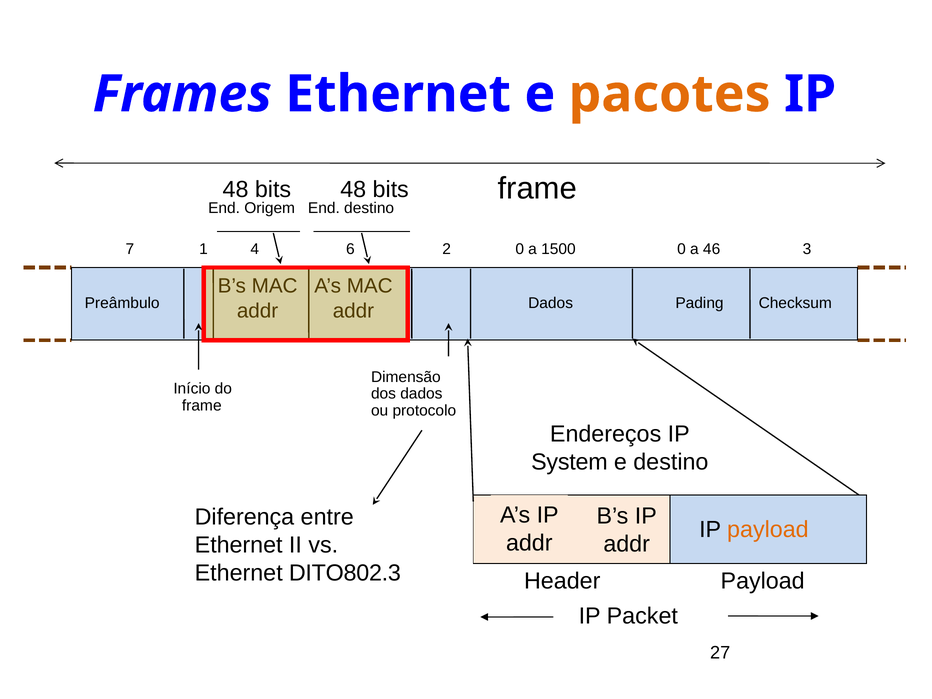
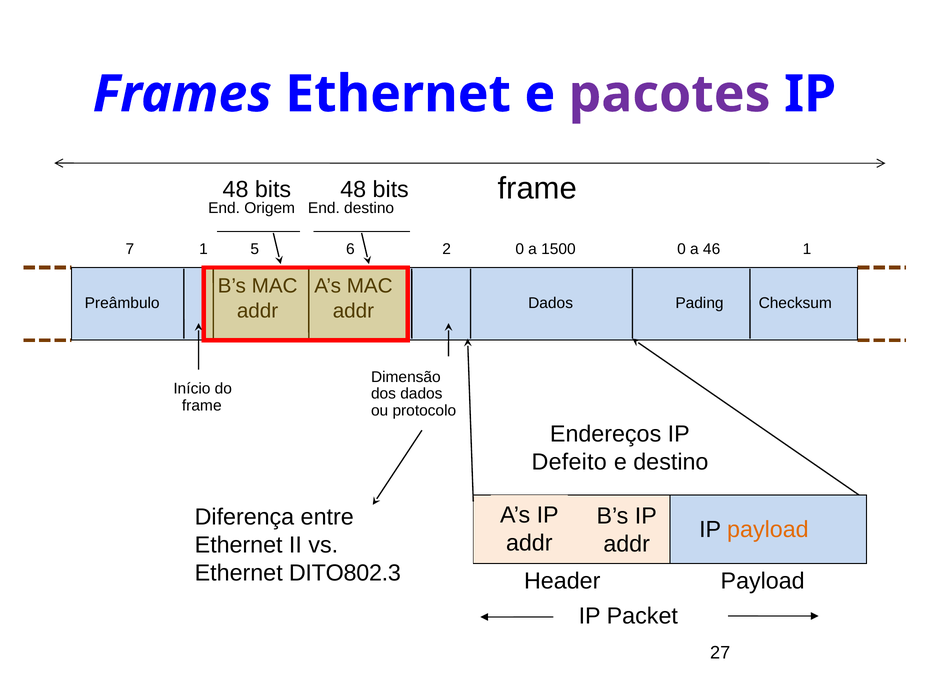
pacotes colour: orange -> purple
4: 4 -> 5
46 3: 3 -> 1
System: System -> Defeito
